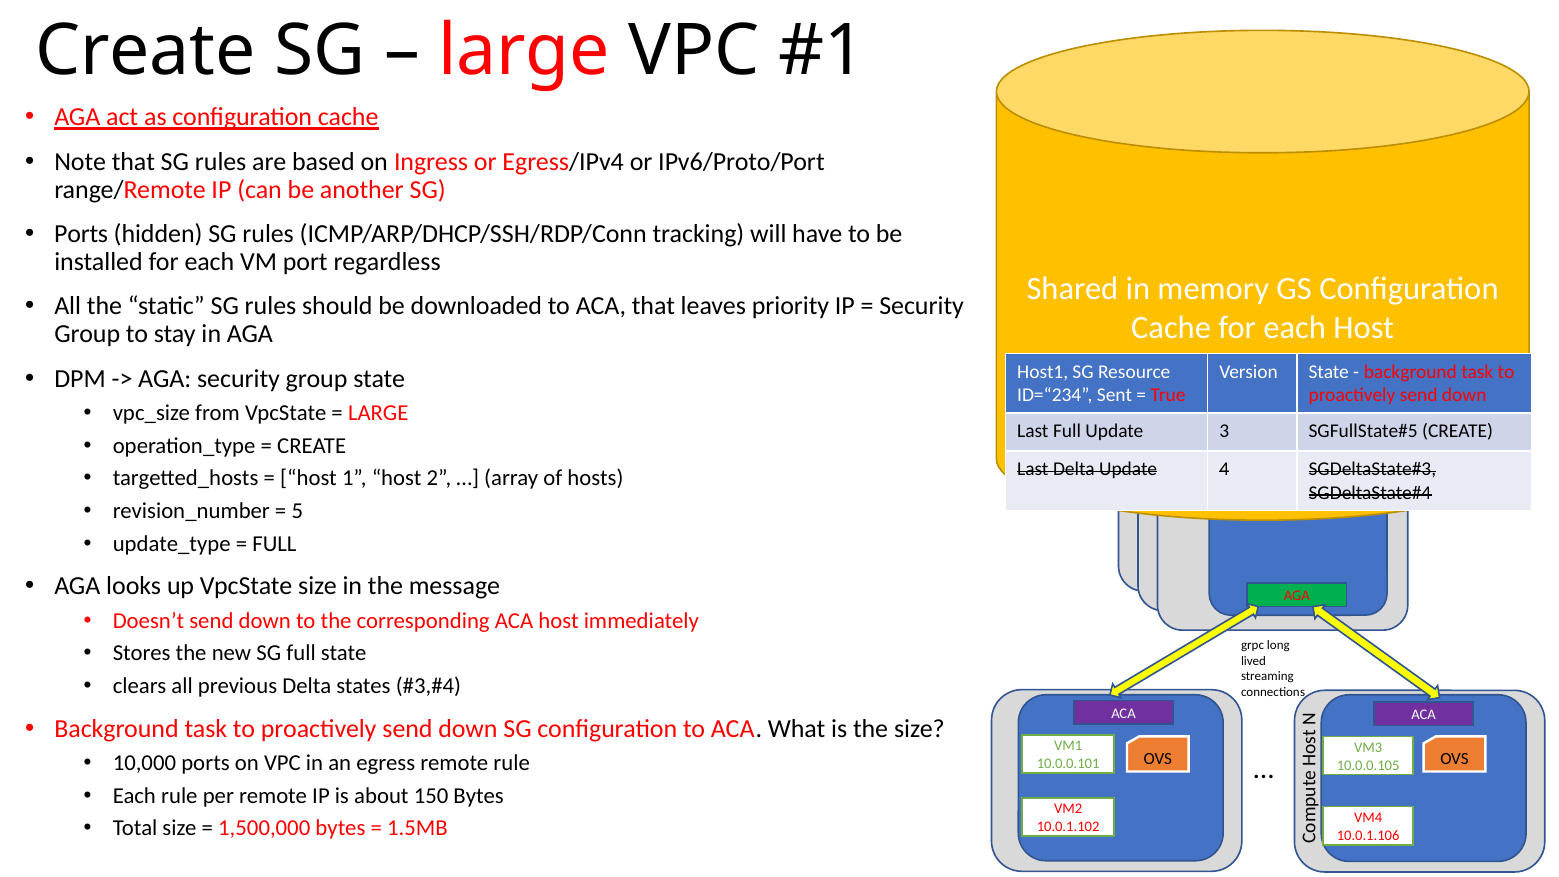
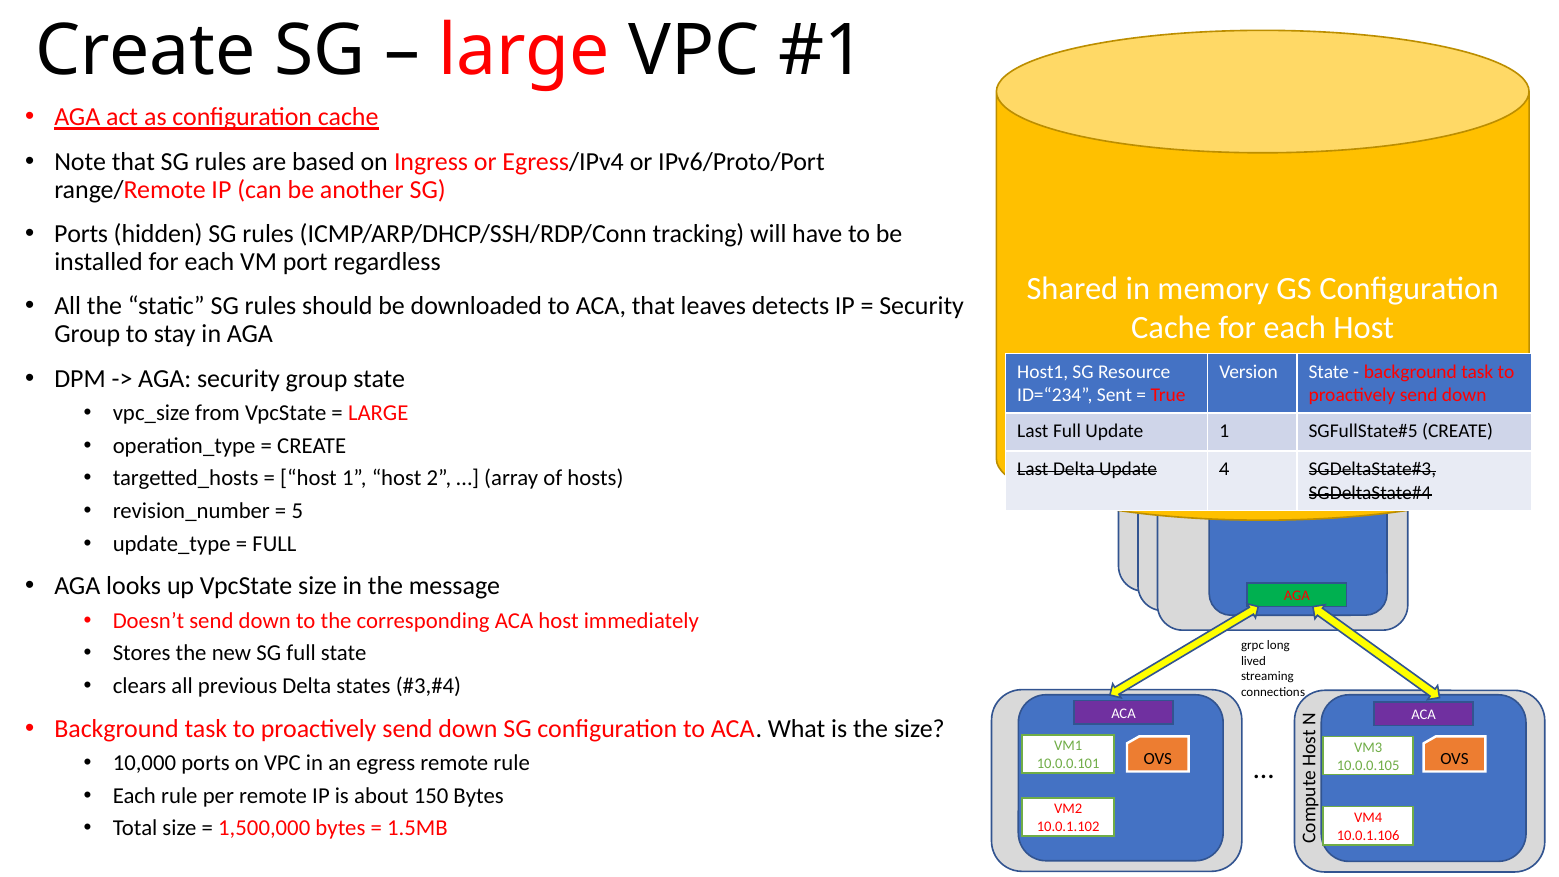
priority: priority -> detects
Update 3: 3 -> 1
